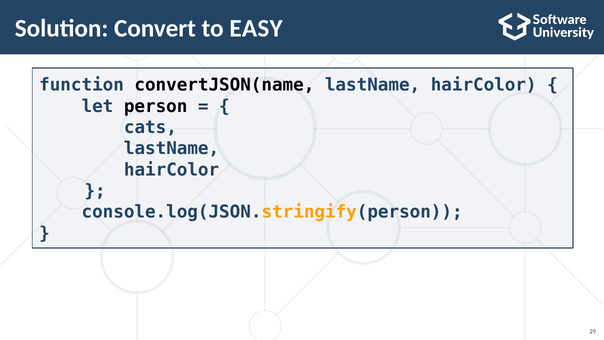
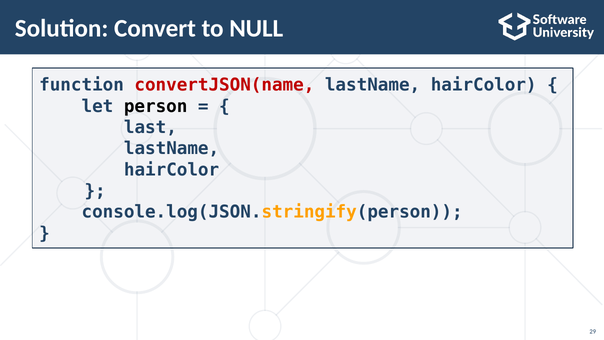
EASY: EASY -> NULL
convertJSON(name colour: black -> red
cats: cats -> last
